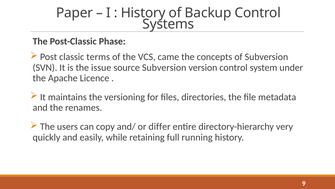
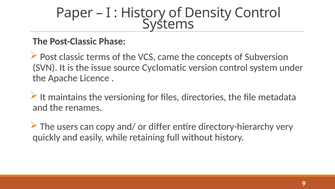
Backup: Backup -> Density
source Subversion: Subversion -> Cyclomatic
running: running -> without
